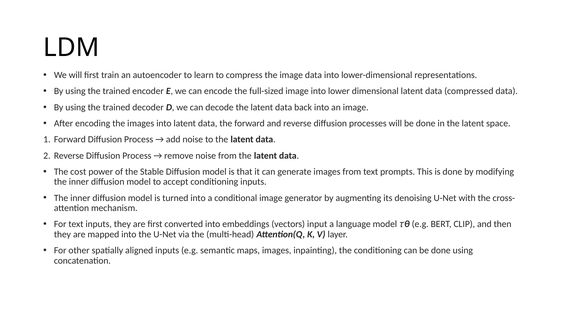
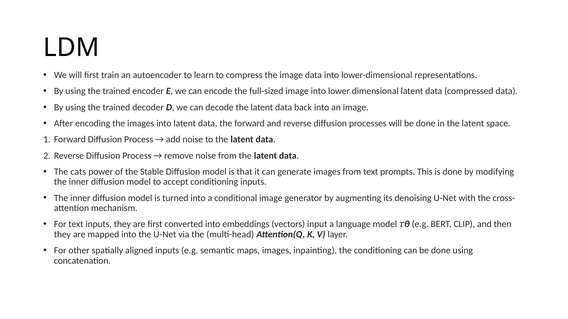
cost: cost -> cats
